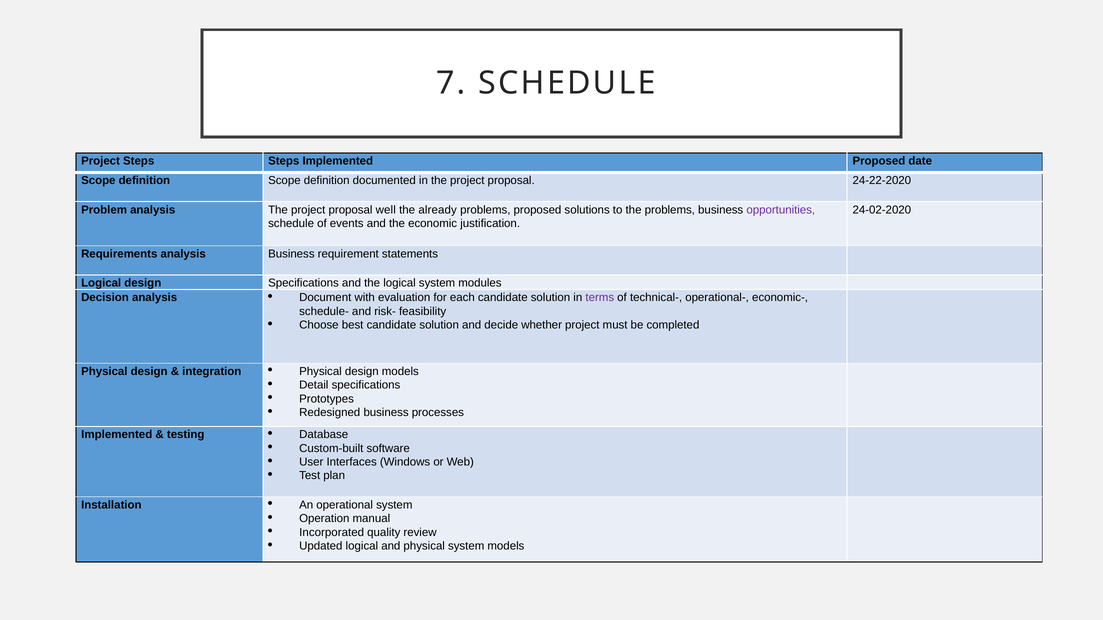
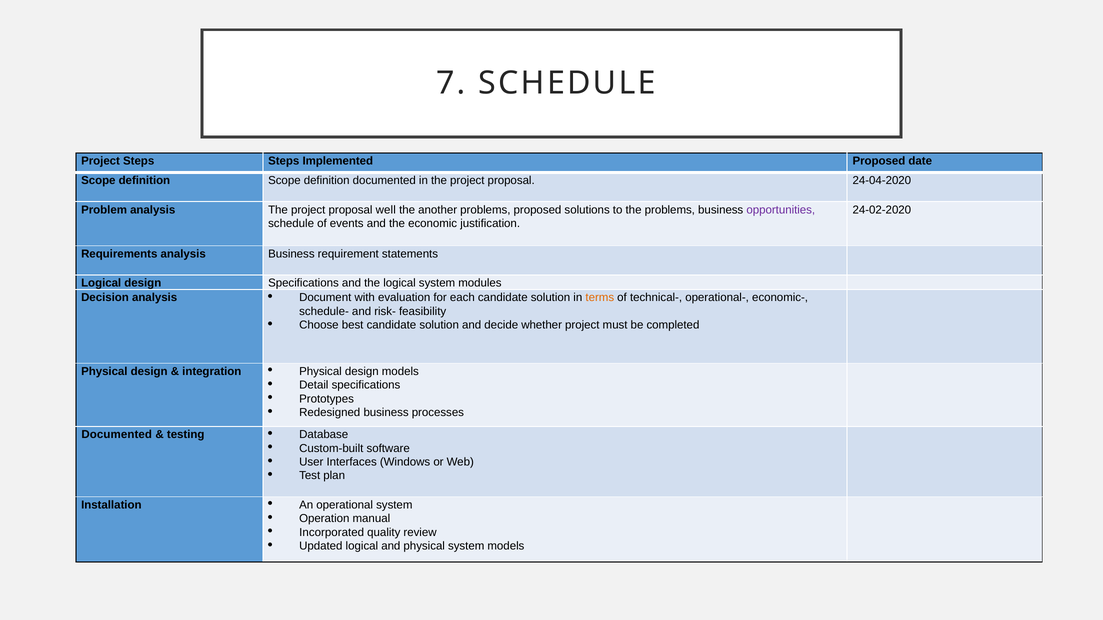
24-22-2020: 24-22-2020 -> 24-04-2020
already: already -> another
terms colour: purple -> orange
Implemented at (117, 435): Implemented -> Documented
